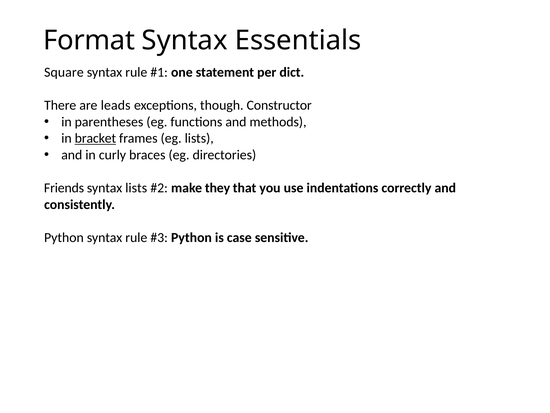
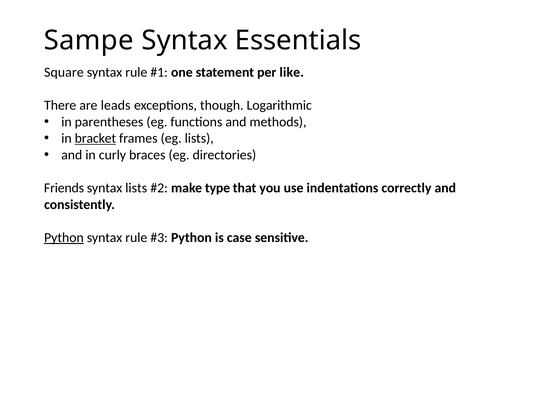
Format: Format -> Sampe
dict: dict -> like
Constructor: Constructor -> Logarithmic
they: they -> type
Python at (64, 237) underline: none -> present
